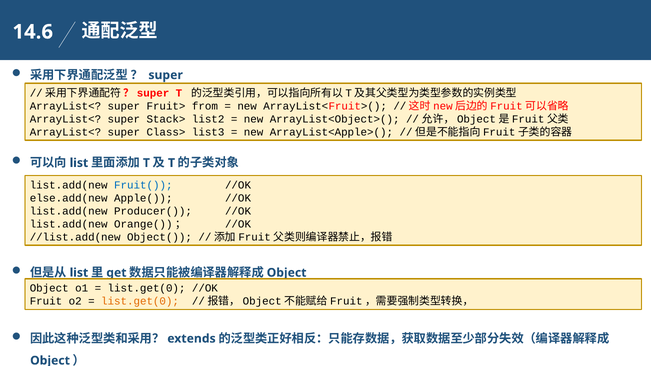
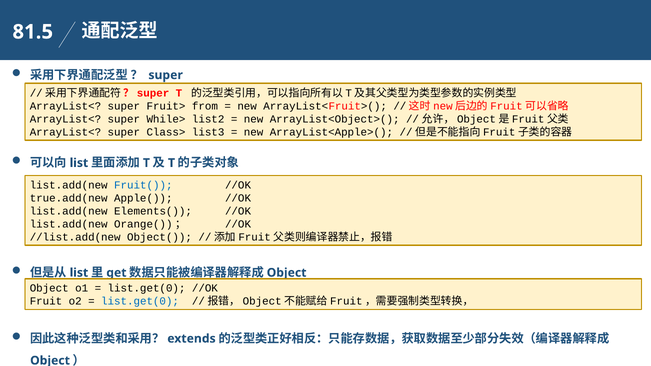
14.6: 14.6 -> 81.5
Stack>: Stack> -> While>
else.add(new: else.add(new -> true.add(new
Producer(: Producer( -> Elements(
list.get(0 at (140, 301) colour: orange -> blue
